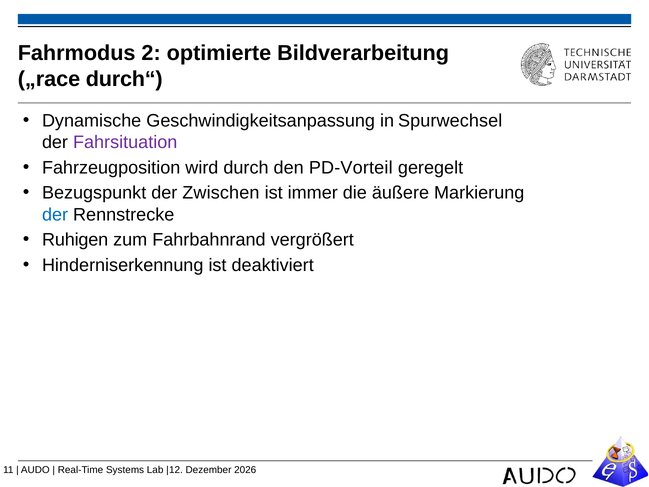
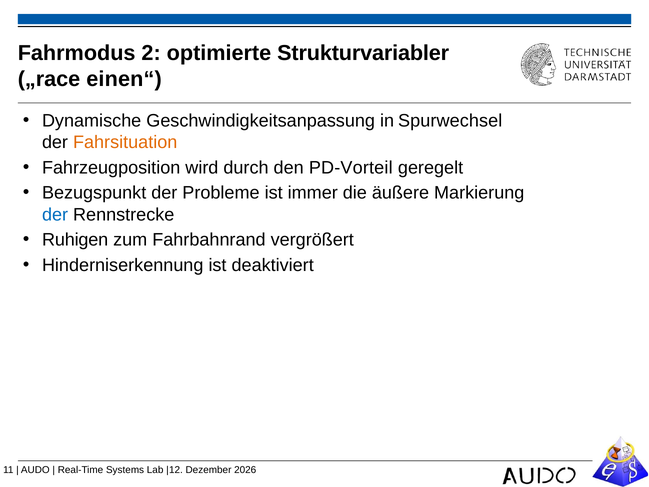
Bildverarbeitung: Bildverarbeitung -> Strukturvariabler
durch“: durch“ -> einen“
Fahrsituation colour: purple -> orange
Zwischen: Zwischen -> Probleme
